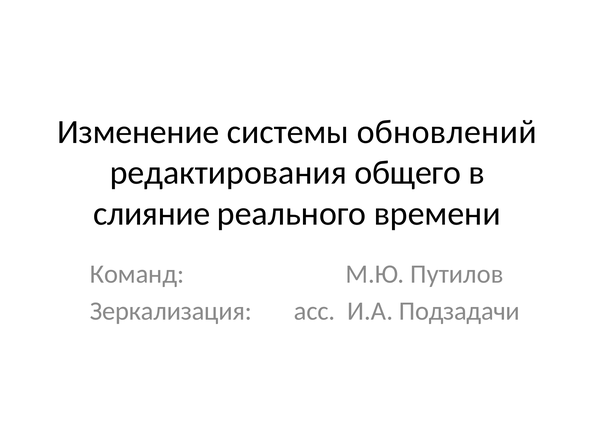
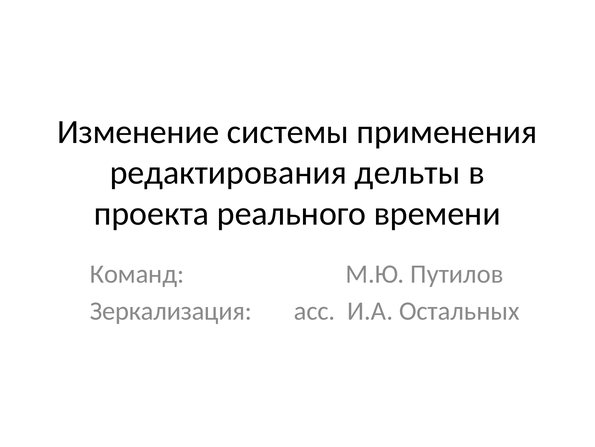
обновлений: обновлений -> применения
общего: общего -> дельты
слияние: слияние -> проекта
Подзадачи: Подзадачи -> Остальных
